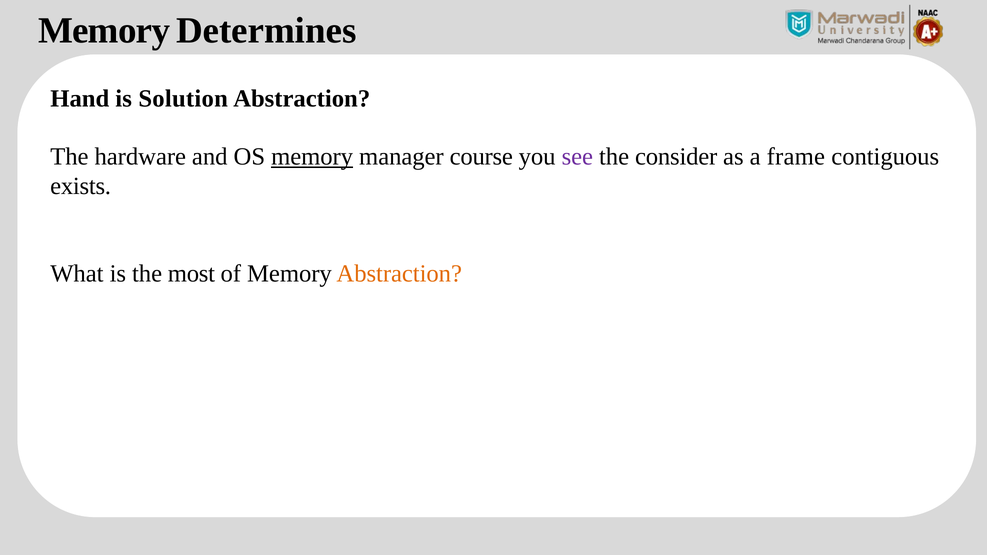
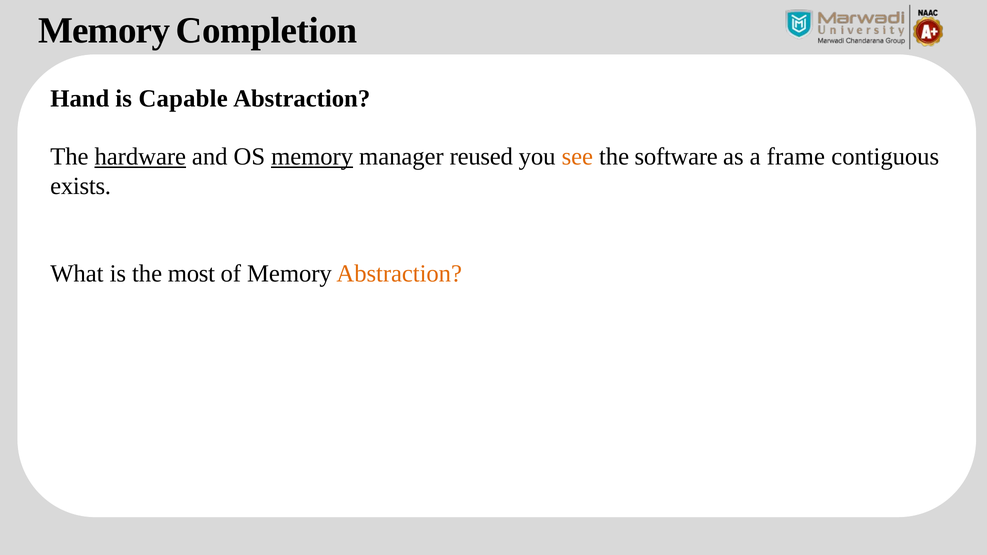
Determines: Determines -> Completion
Solution: Solution -> Capable
hardware underline: none -> present
course: course -> reused
see colour: purple -> orange
consider: consider -> software
